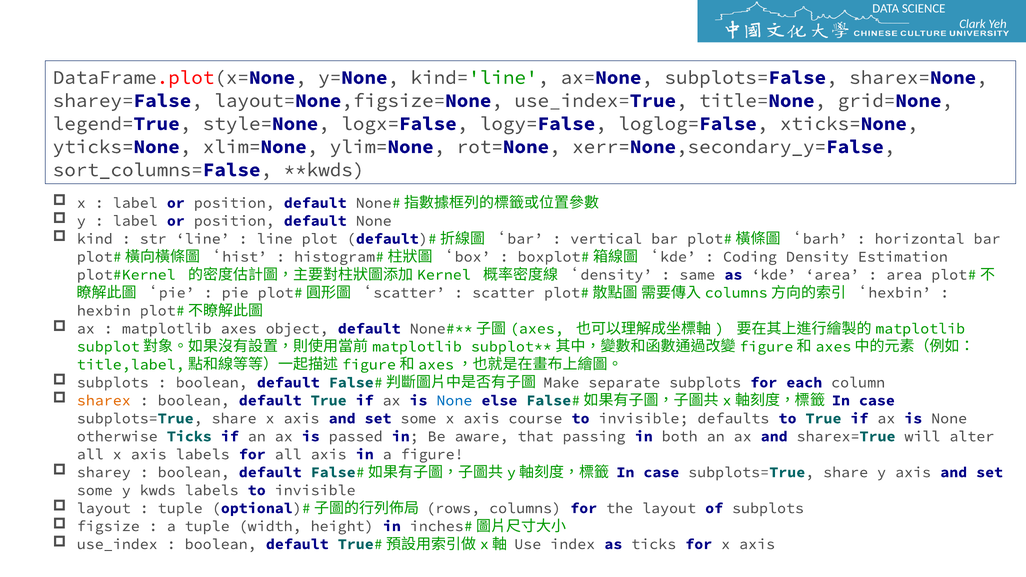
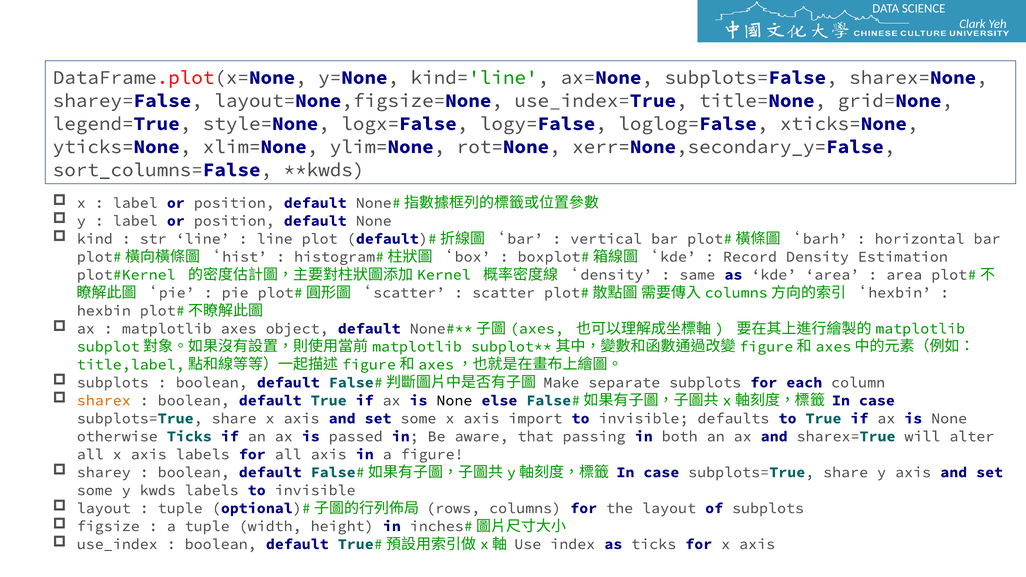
Coding: Coding -> Record
None at (454, 400) colour: blue -> black
course: course -> import
